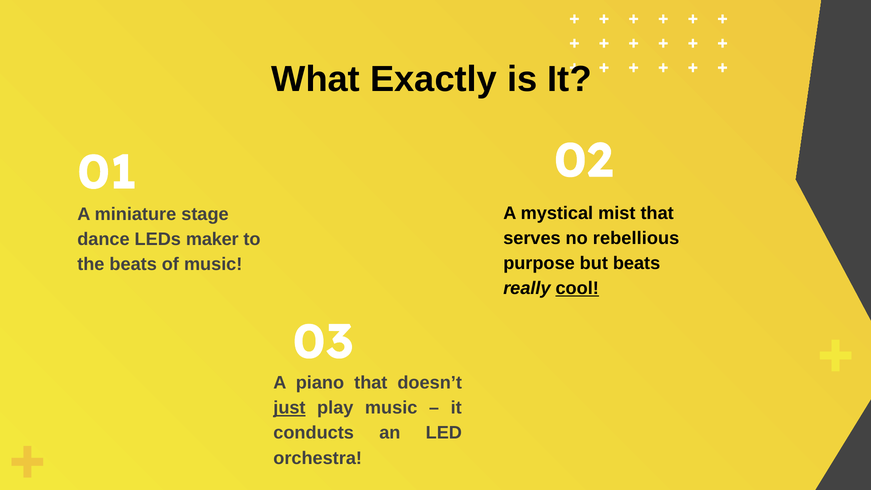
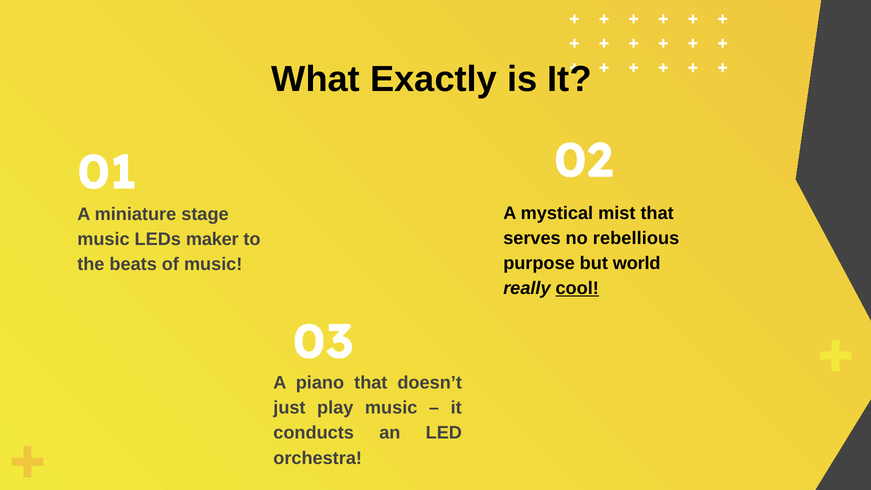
dance at (103, 239): dance -> music
but beats: beats -> world
just underline: present -> none
